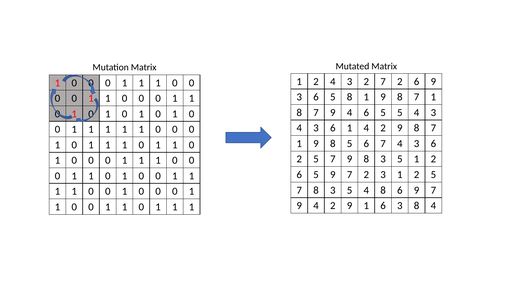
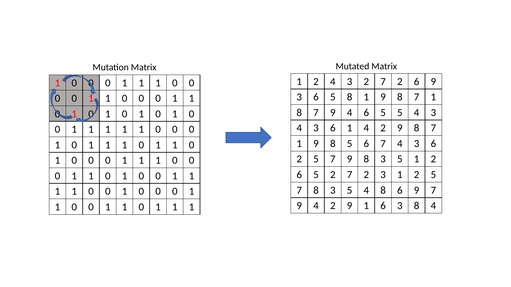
5 9: 9 -> 2
